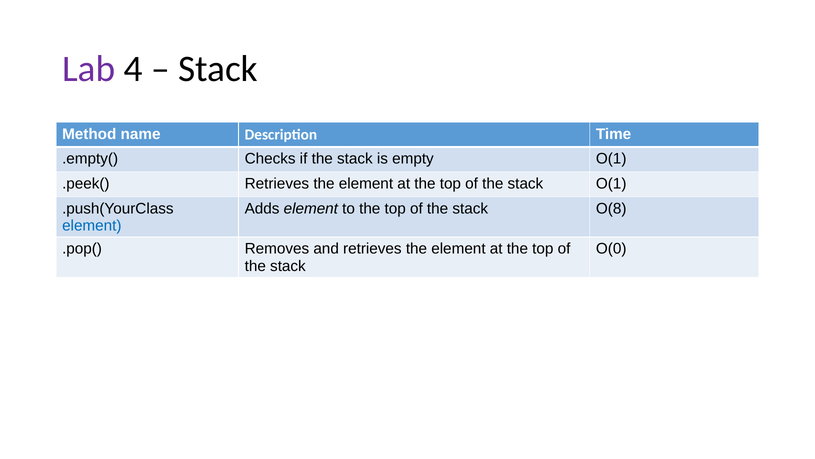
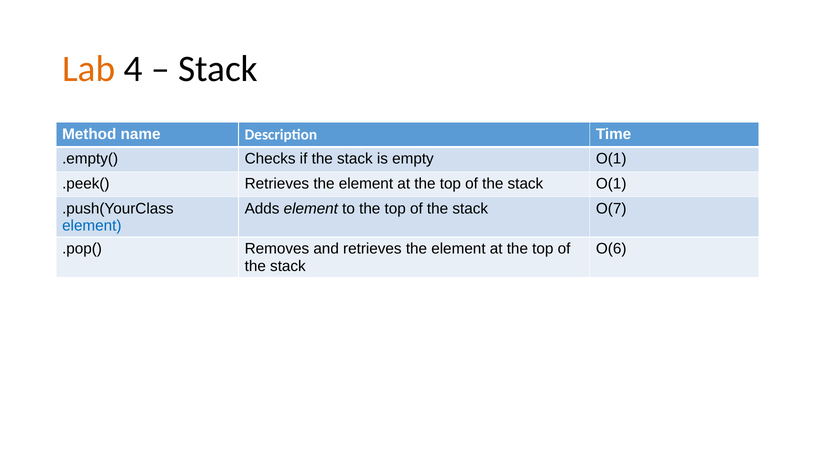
Lab colour: purple -> orange
O(8: O(8 -> O(7
O(0: O(0 -> O(6
